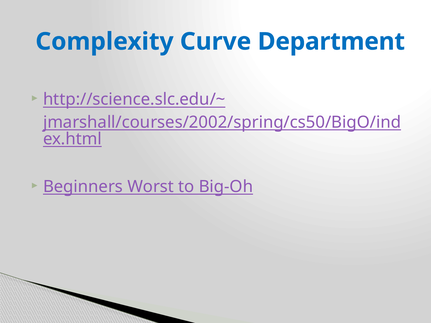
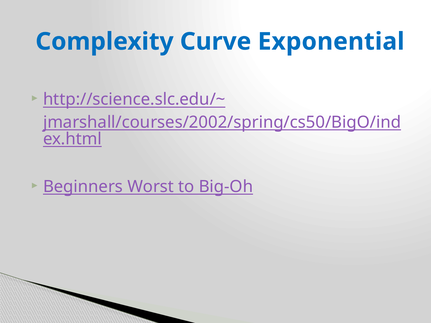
Department: Department -> Exponential
